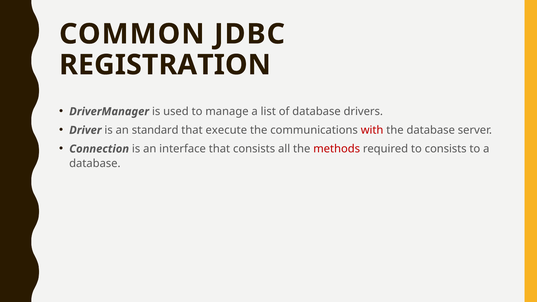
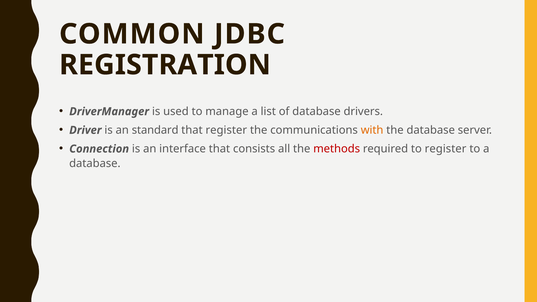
that execute: execute -> register
with colour: red -> orange
to consists: consists -> register
